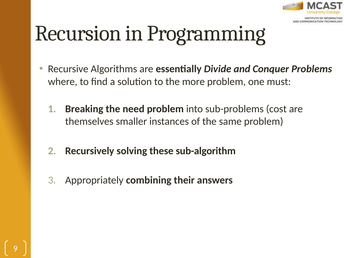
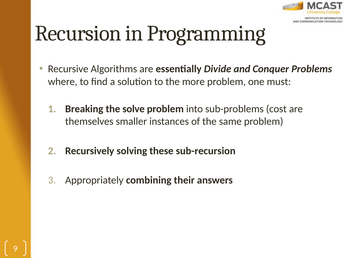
need: need -> solve
sub-algorithm: sub-algorithm -> sub-recursion
